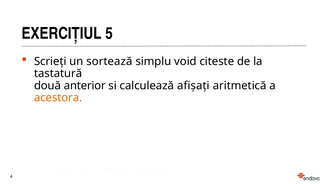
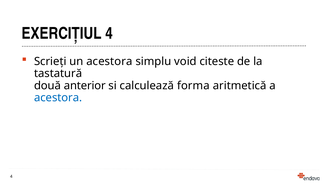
EXERCIȚIUL 5: 5 -> 4
un sortează: sortează -> acestora
afișați: afișați -> forma
acestora at (58, 98) colour: orange -> blue
